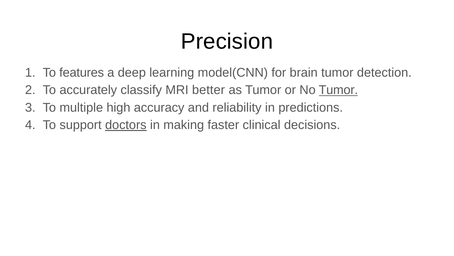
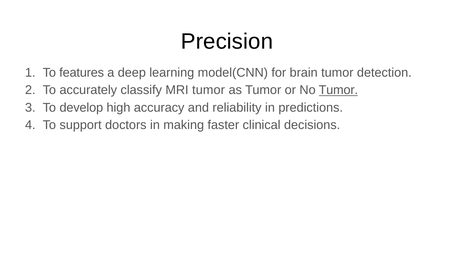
MRI better: better -> tumor
multiple: multiple -> develop
doctors underline: present -> none
